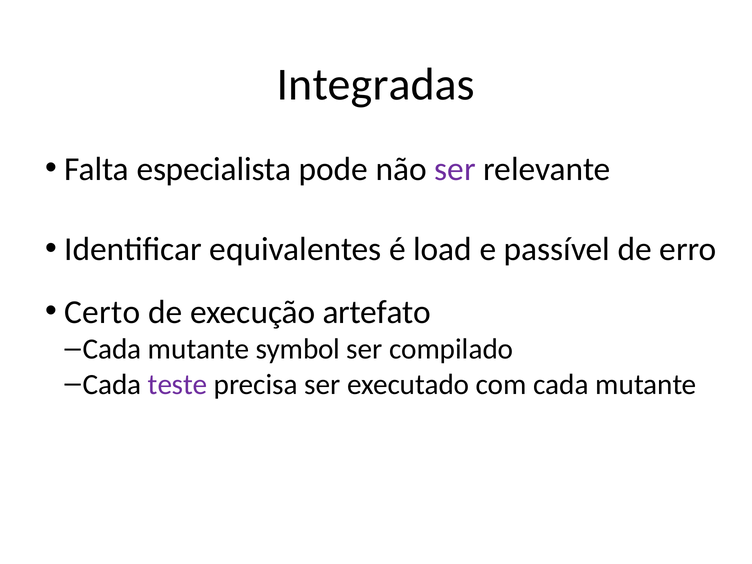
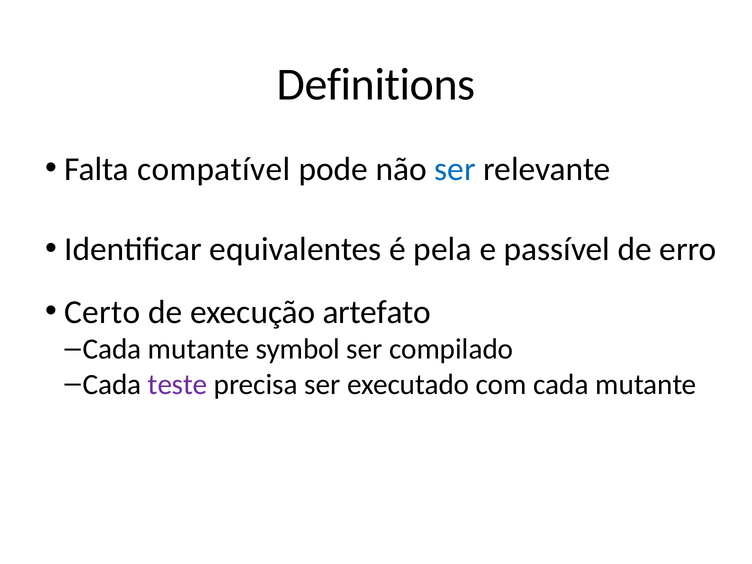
Integradas: Integradas -> Definitions
especialista: especialista -> compatível
ser at (455, 169) colour: purple -> blue
load: load -> pela
